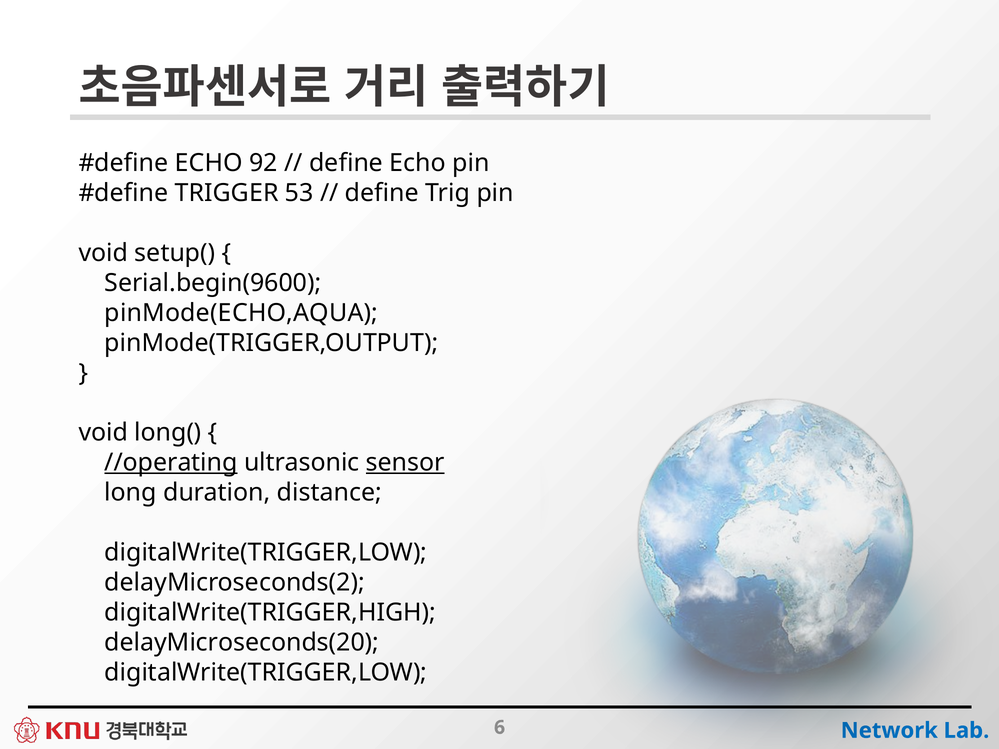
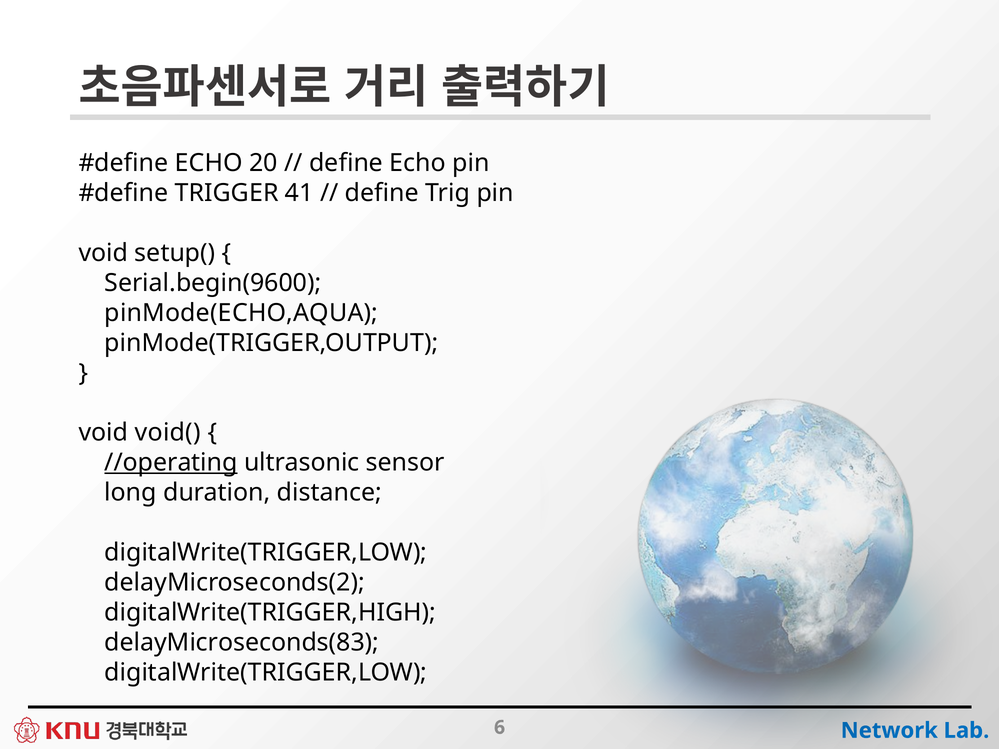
92: 92 -> 20
53: 53 -> 41
long(: long( -> void(
sensor underline: present -> none
delayMicroseconds(20: delayMicroseconds(20 -> delayMicroseconds(83
